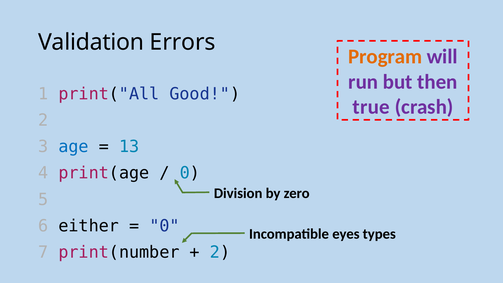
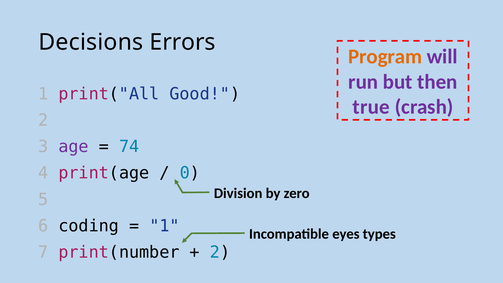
Validation: Validation -> Decisions
age colour: blue -> purple
13: 13 -> 74
either: either -> coding
0 at (165, 226): 0 -> 1
